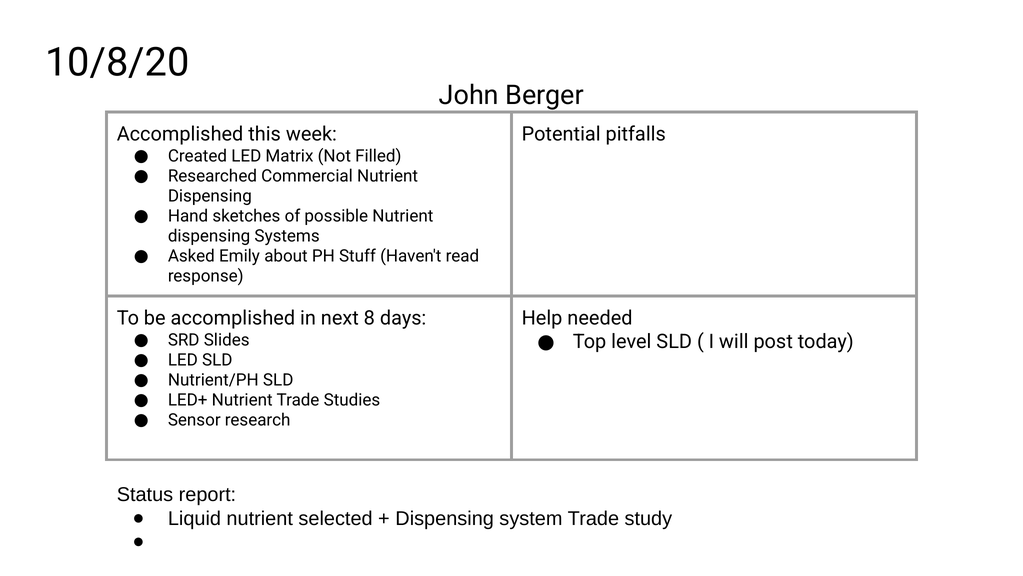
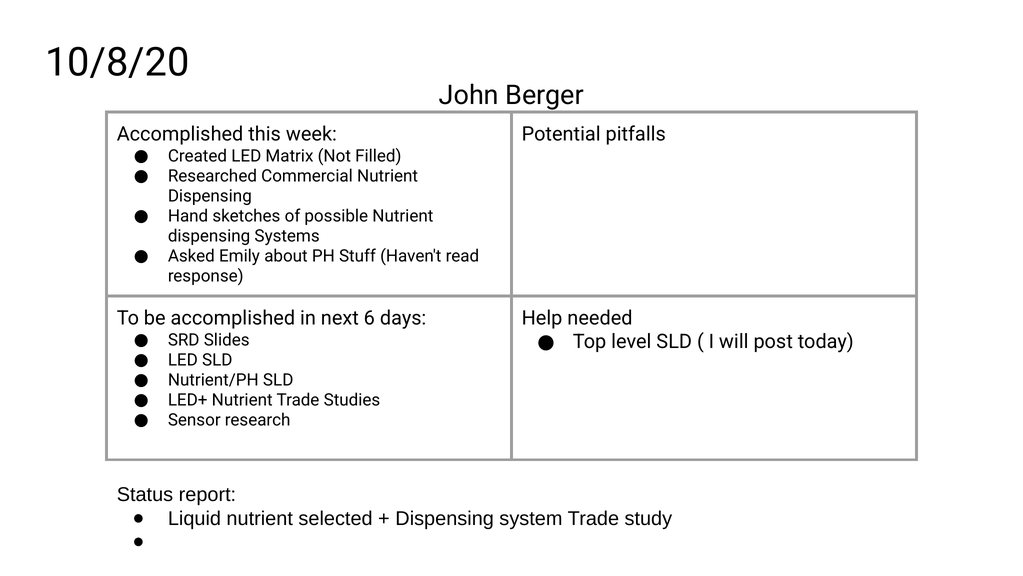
8: 8 -> 6
